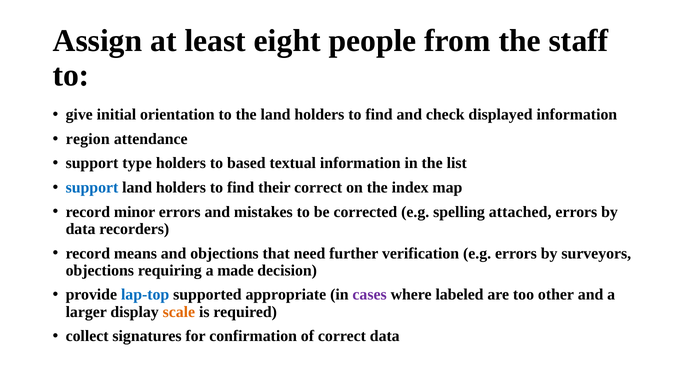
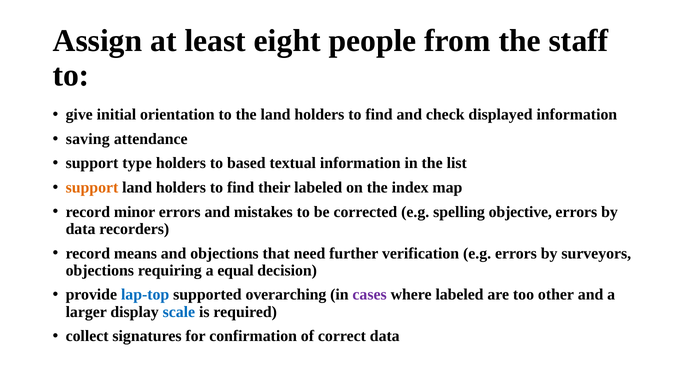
region: region -> saving
support at (92, 187) colour: blue -> orange
their correct: correct -> labeled
attached: attached -> objective
made: made -> equal
appropriate: appropriate -> overarching
scale colour: orange -> blue
